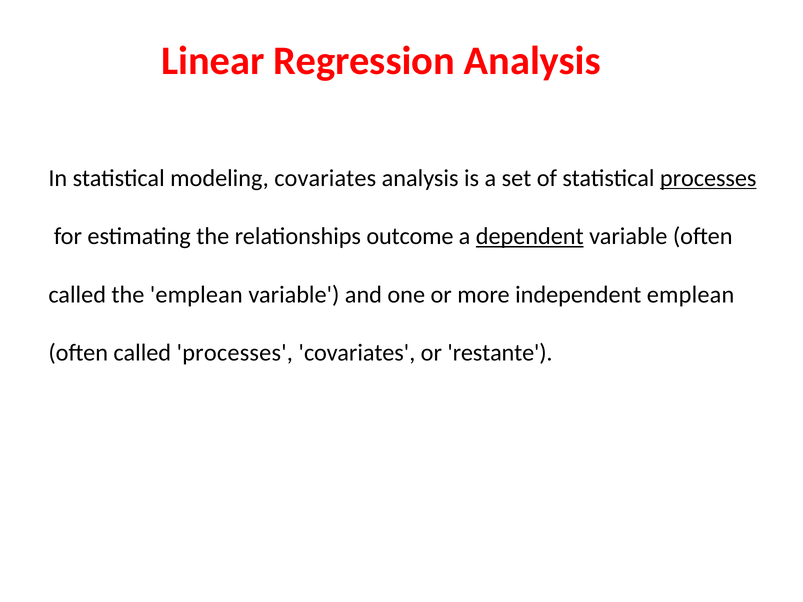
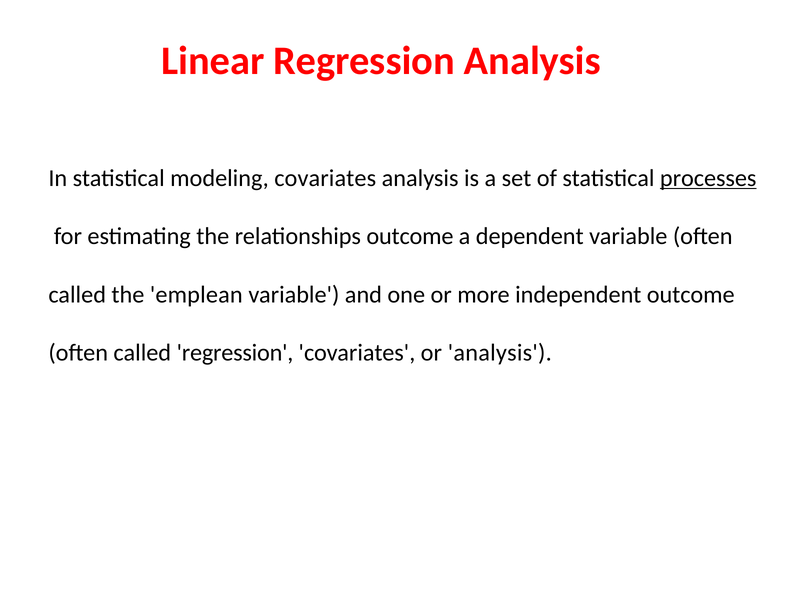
dependent underline: present -> none
independent emplean: emplean -> outcome
called processes: processes -> regression
or restante: restante -> analysis
